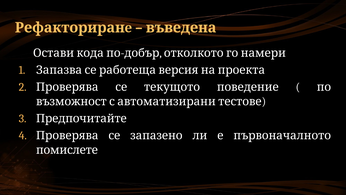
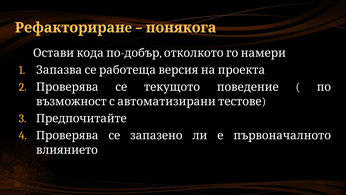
въведена: въведена -> понякога
помислете: помислете -> влиянието
